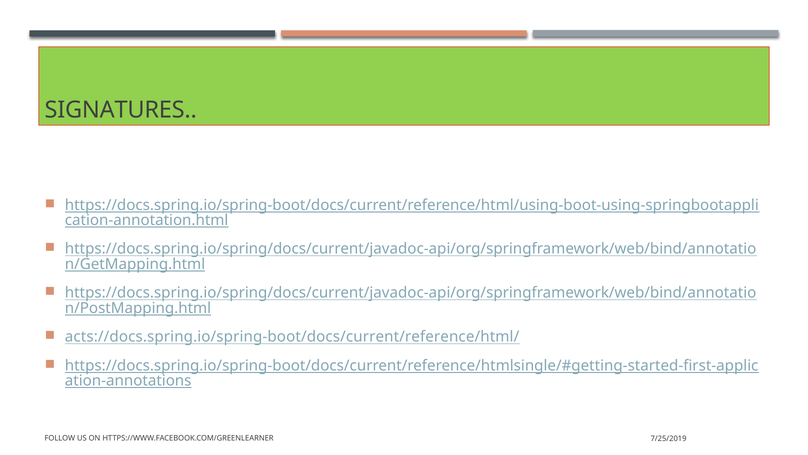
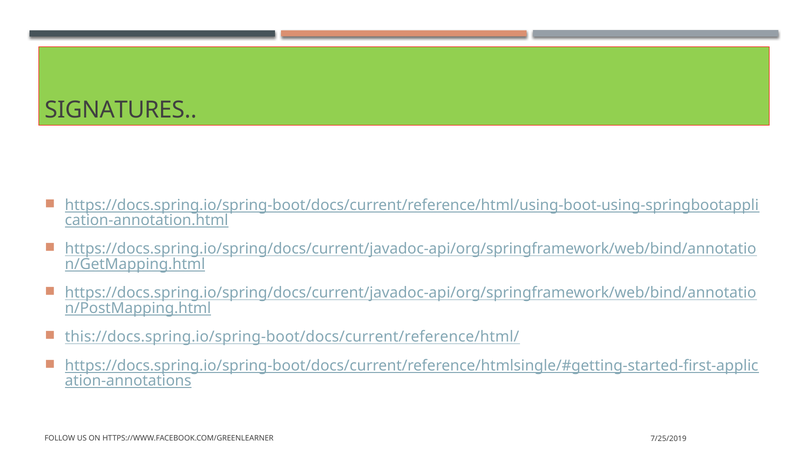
acts://docs.spring.io/spring-boot/docs/current/reference/html/: acts://docs.spring.io/spring-boot/docs/current/reference/html/ -> this://docs.spring.io/spring-boot/docs/current/reference/html/
